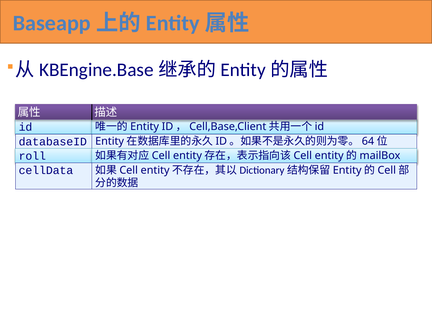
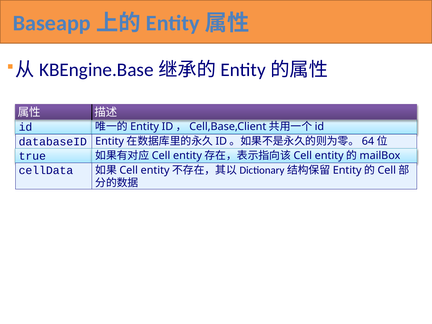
roll: roll -> true
